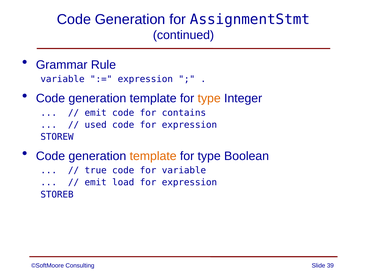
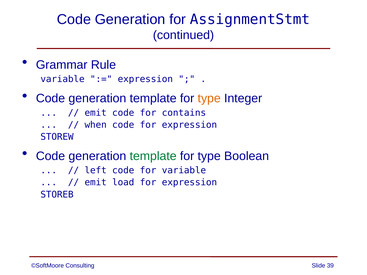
used: used -> when
template at (153, 156) colour: orange -> green
true: true -> left
